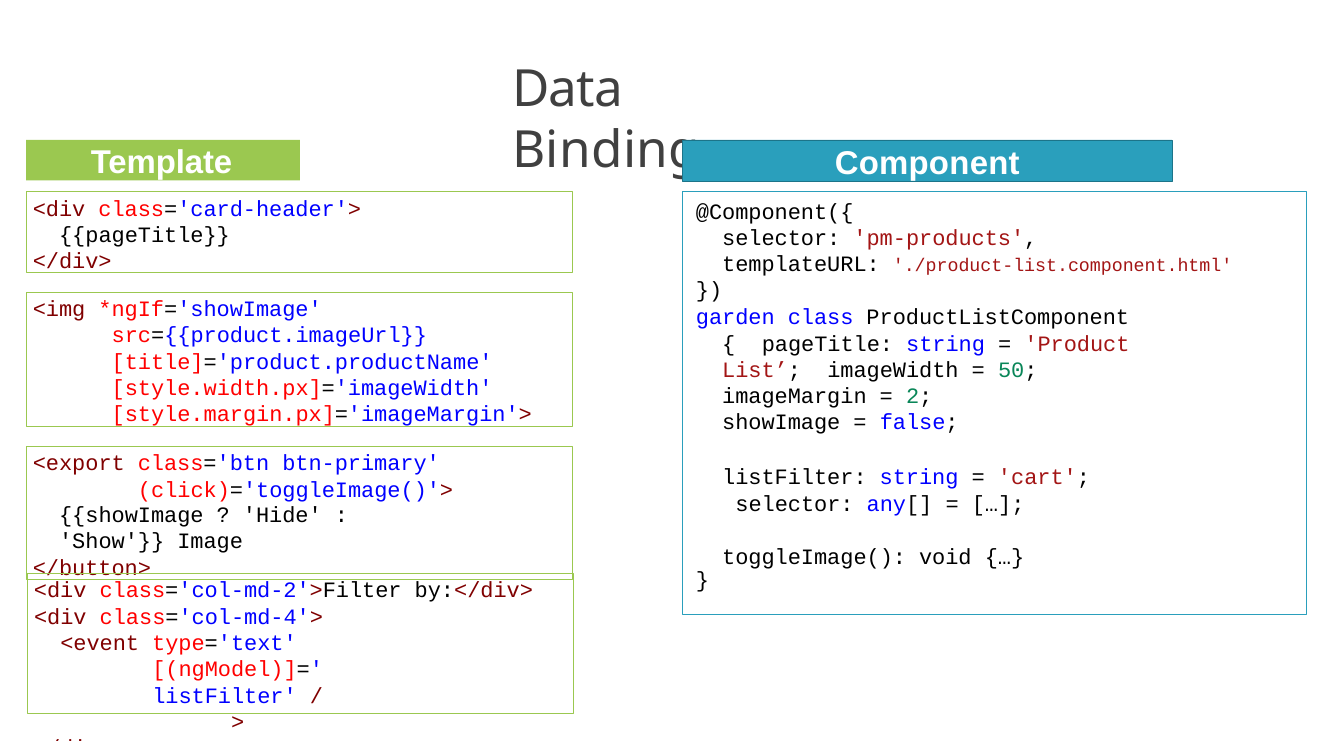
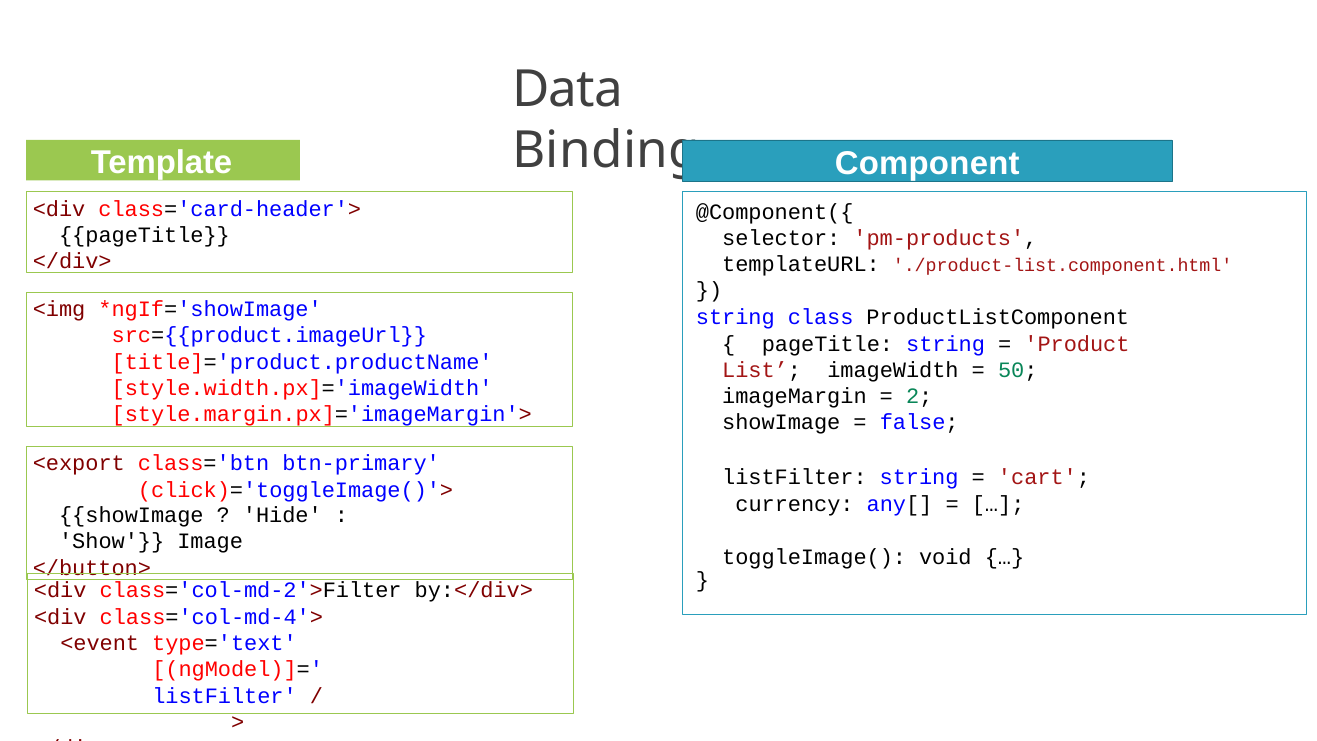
garden at (735, 317): garden -> string
selector at (794, 504): selector -> currency
